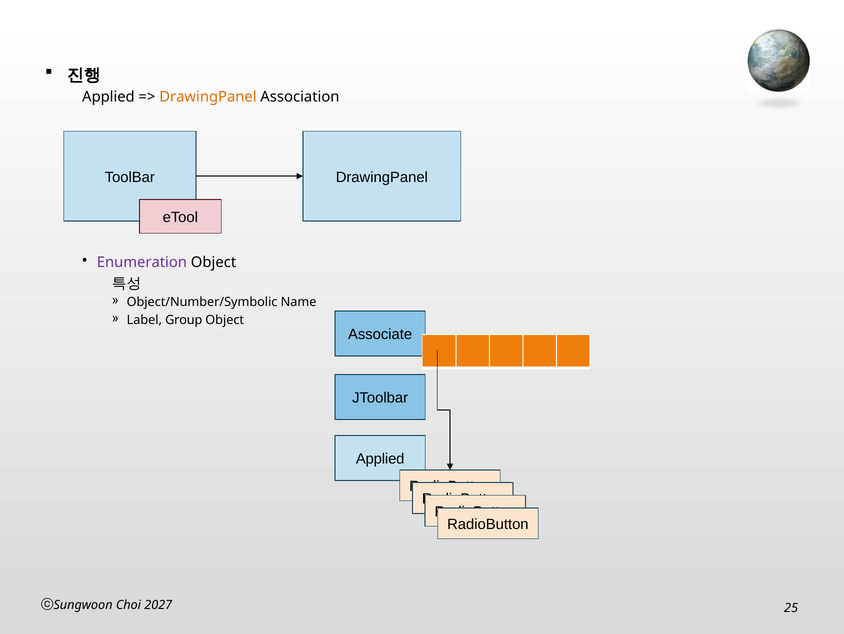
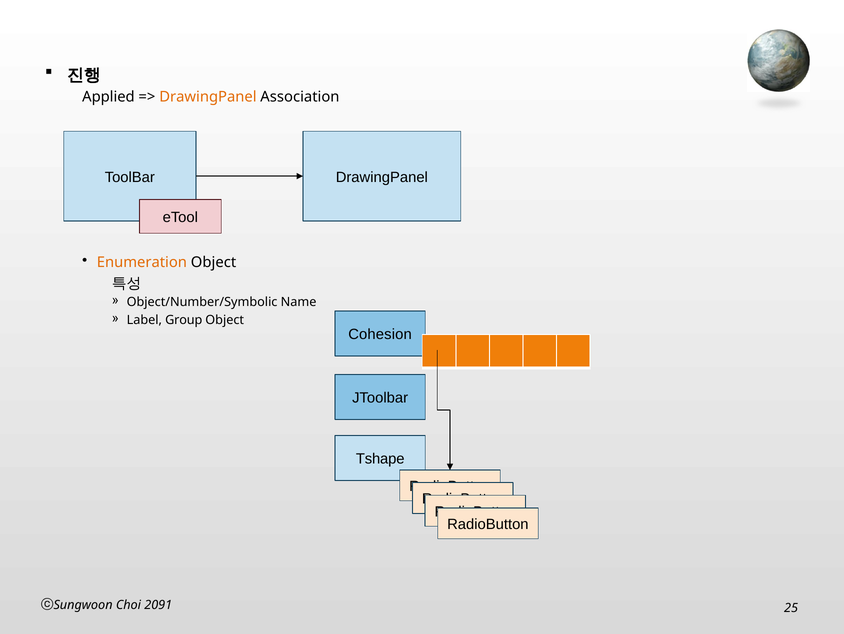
Enumeration colour: purple -> orange
Associate: Associate -> Cohesion
Applied at (380, 459): Applied -> Tshape
2027: 2027 -> 2091
